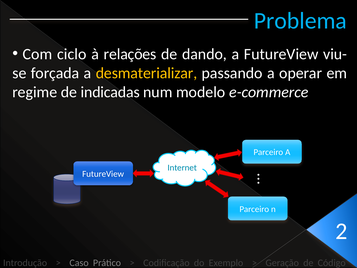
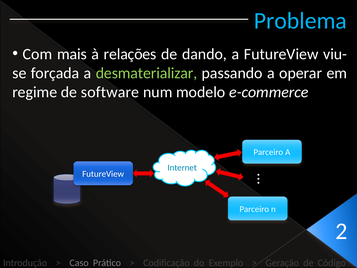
ciclo: ciclo -> mais
desmaterializar colour: yellow -> light green
indicadas: indicadas -> software
